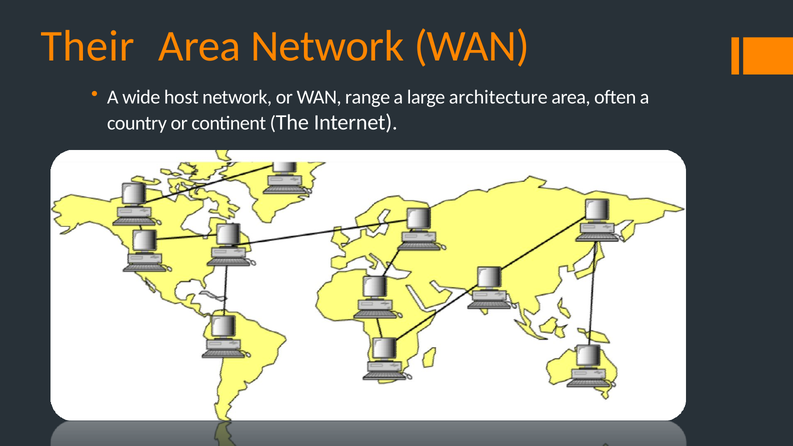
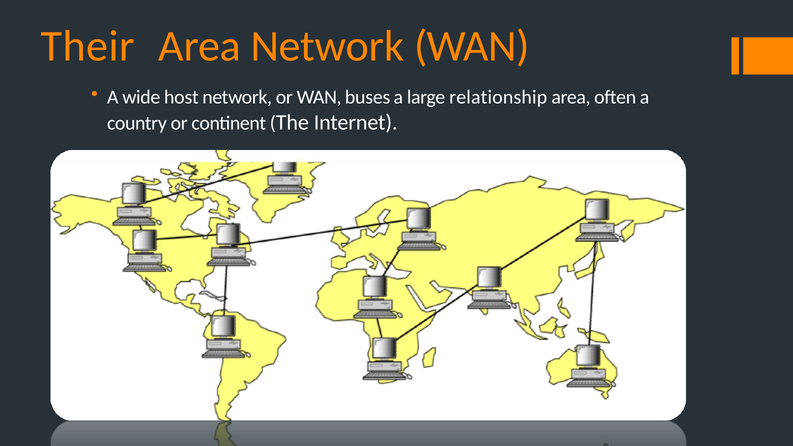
range: range -> buses
architecture: architecture -> relationship
